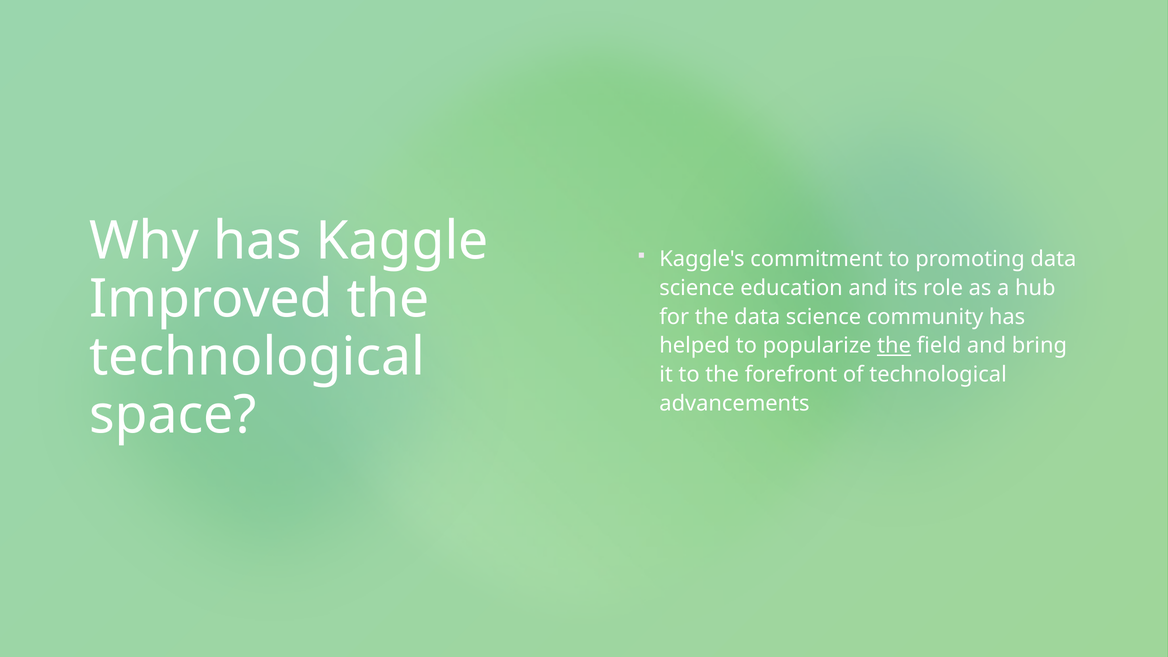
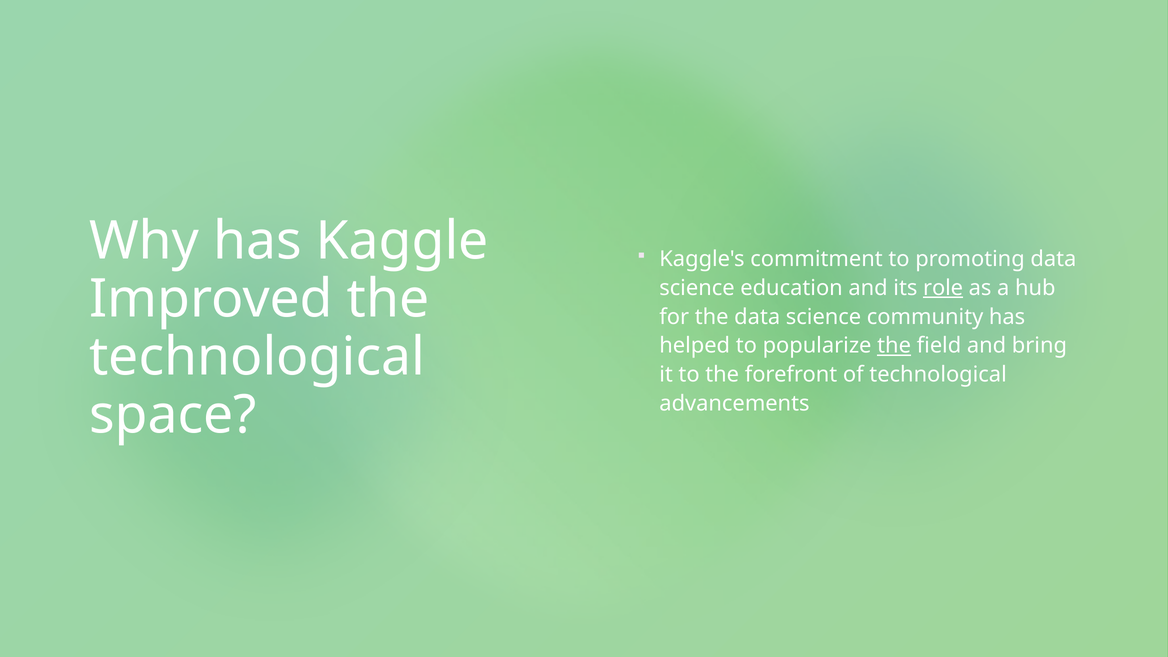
role underline: none -> present
